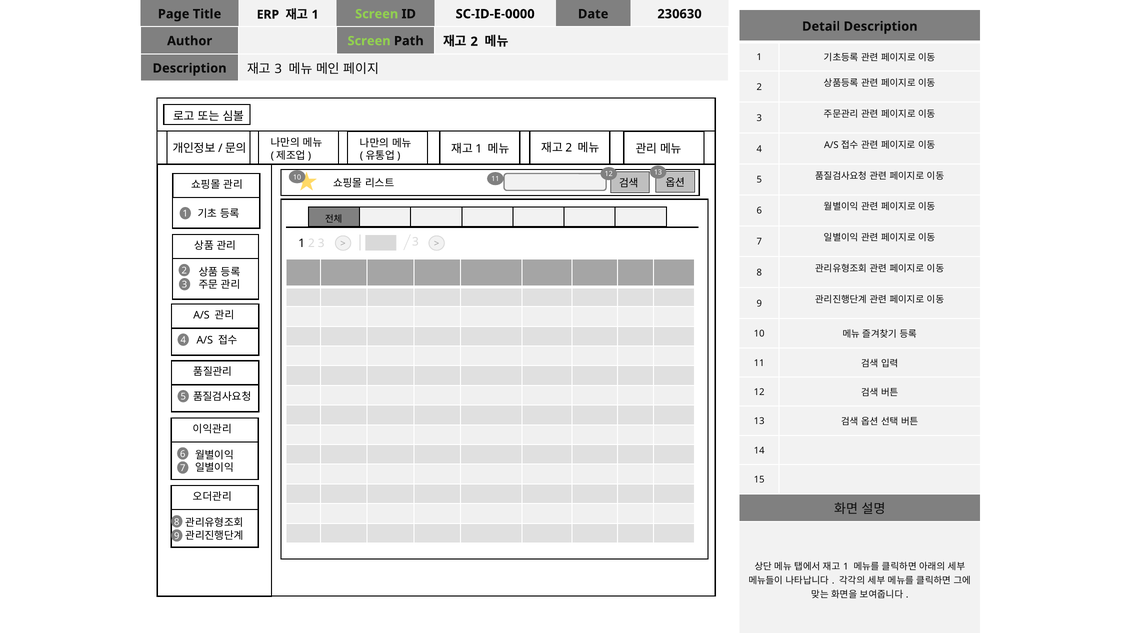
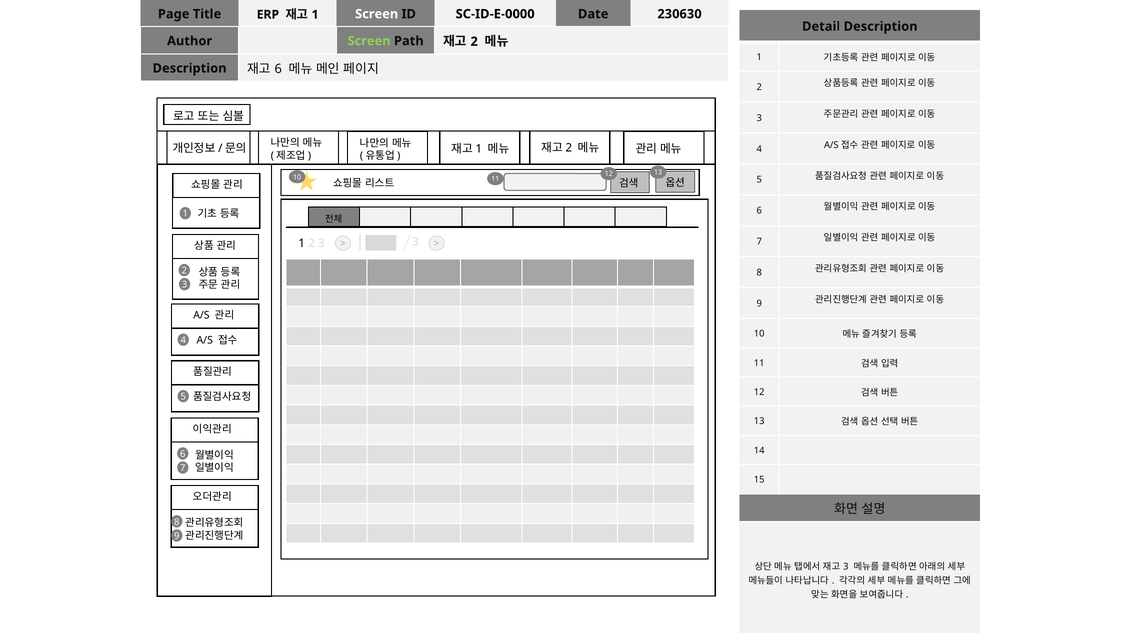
Screen at (377, 14) colour: light green -> white
3 at (278, 69): 3 -> 6
1 at (846, 567): 1 -> 3
